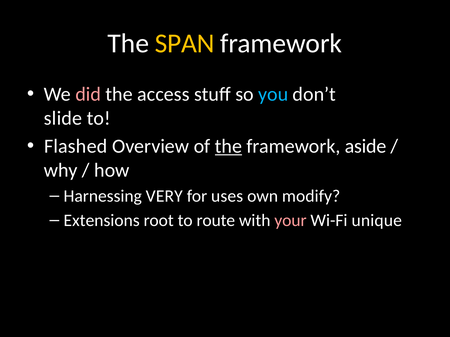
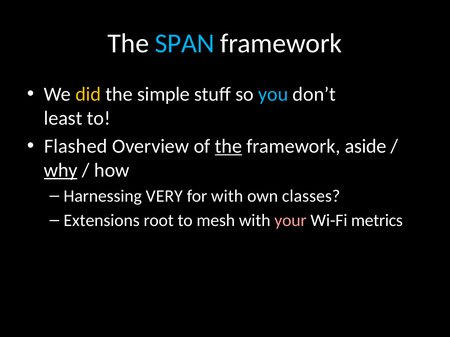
SPAN colour: yellow -> light blue
did colour: pink -> yellow
access: access -> simple
slide: slide -> least
why underline: none -> present
for uses: uses -> with
modify: modify -> classes
route: route -> mesh
unique: unique -> metrics
